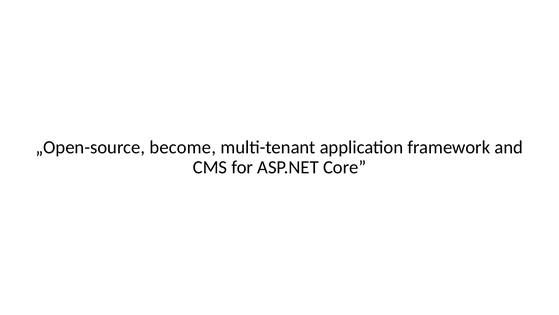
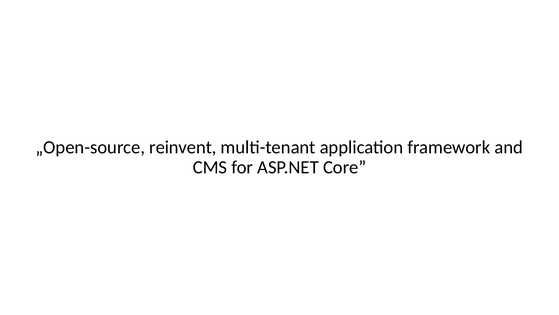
become: become -> reinvent
